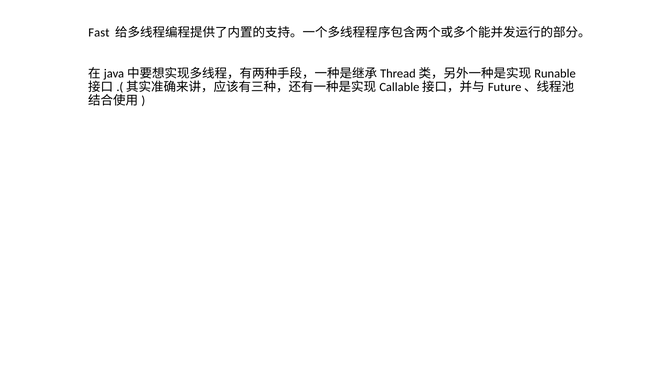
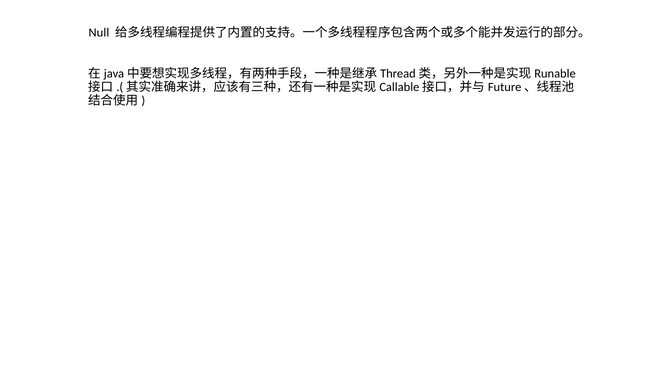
Fast: Fast -> Null
